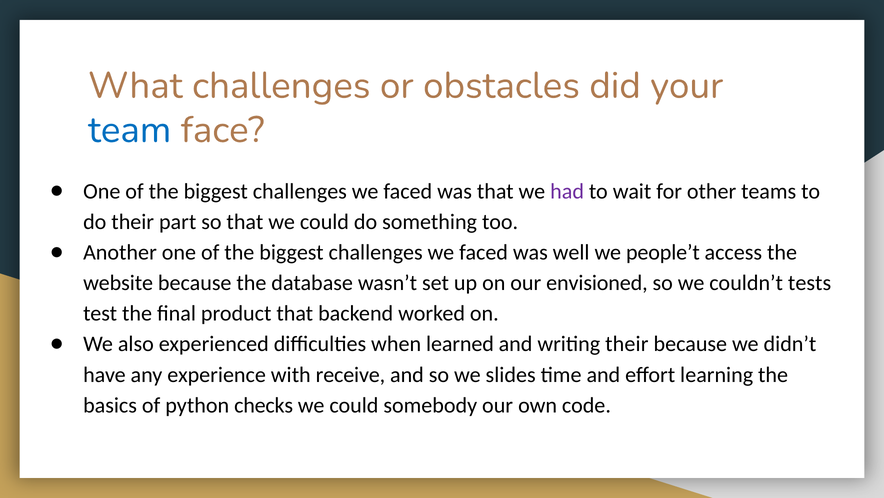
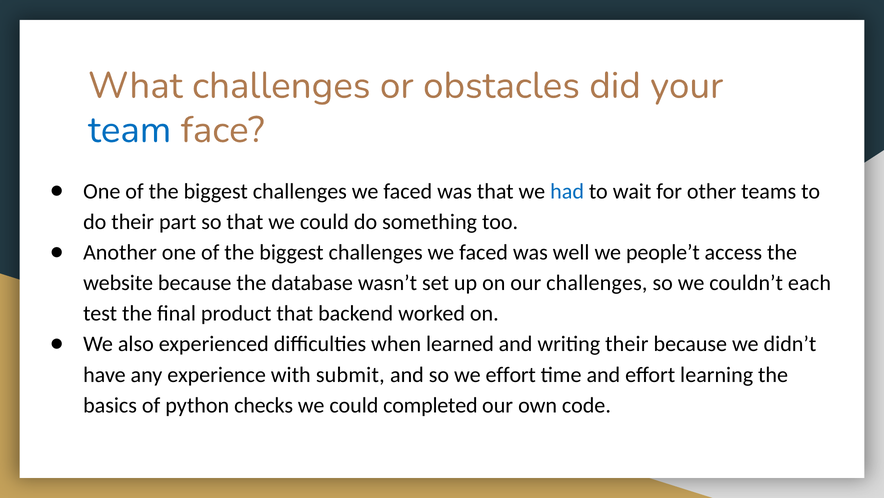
had colour: purple -> blue
our envisioned: envisioned -> challenges
tests: tests -> each
receive: receive -> submit
we slides: slides -> effort
somebody: somebody -> completed
